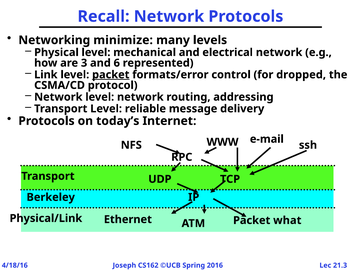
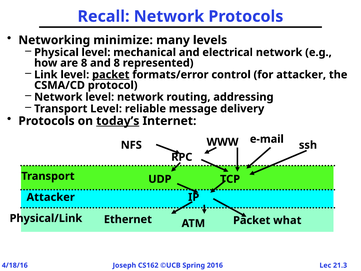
are 3: 3 -> 8
and 6: 6 -> 8
for dropped: dropped -> attacker
today’s underline: none -> present
Berkeley at (51, 197): Berkeley -> Attacker
